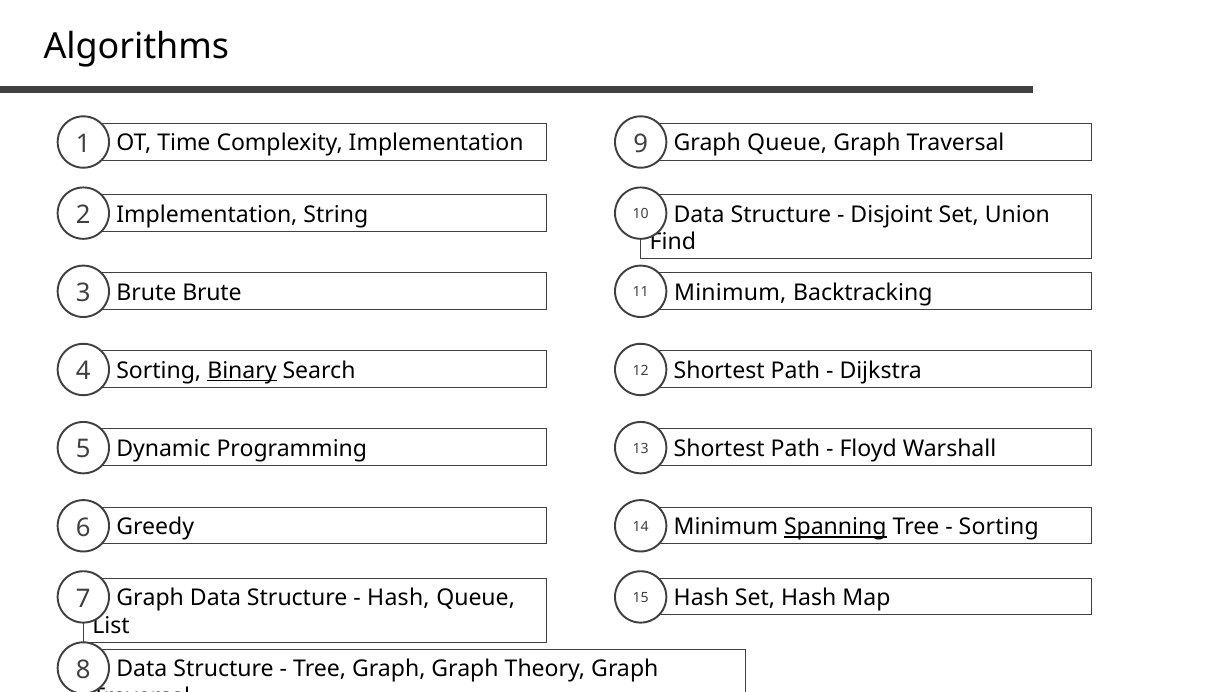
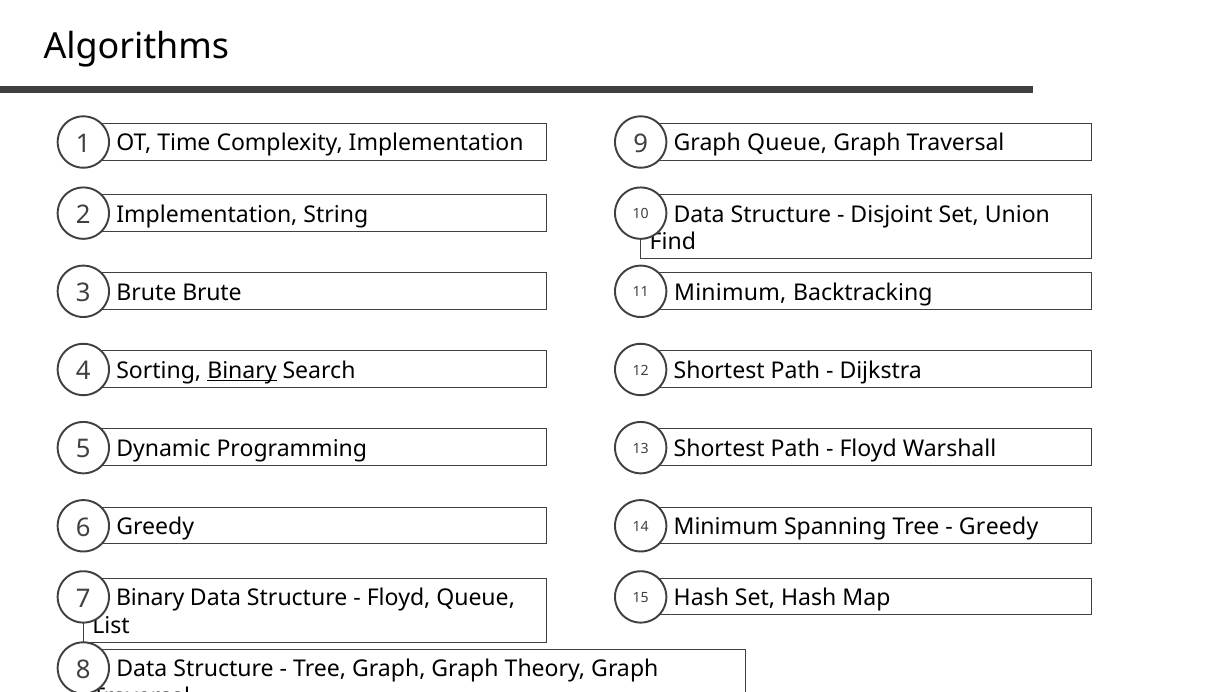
Spanning underline: present -> none
Sorting at (999, 527): Sorting -> Greedy
Graph at (150, 598): Graph -> Binary
Hash at (398, 598): Hash -> Floyd
